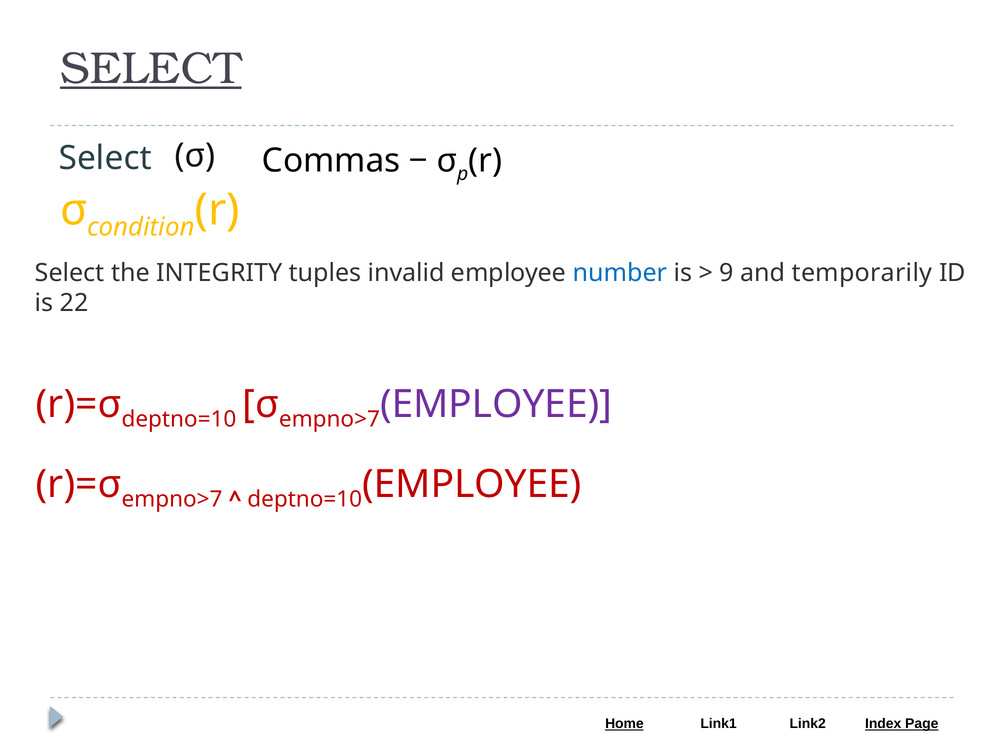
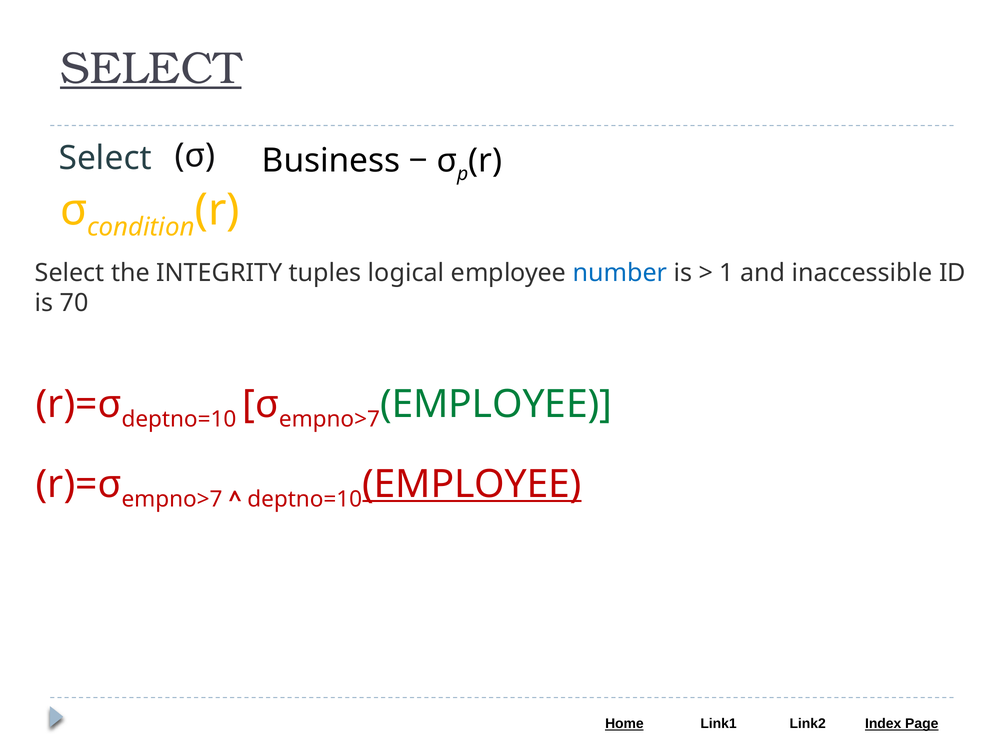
Commas: Commas -> Business
invalid: invalid -> logical
9: 9 -> 1
temporarily: temporarily -> inaccessible
22: 22 -> 70
EMPLOYEE at (496, 404) colour: purple -> green
EMPLOYEE at (472, 484) underline: none -> present
